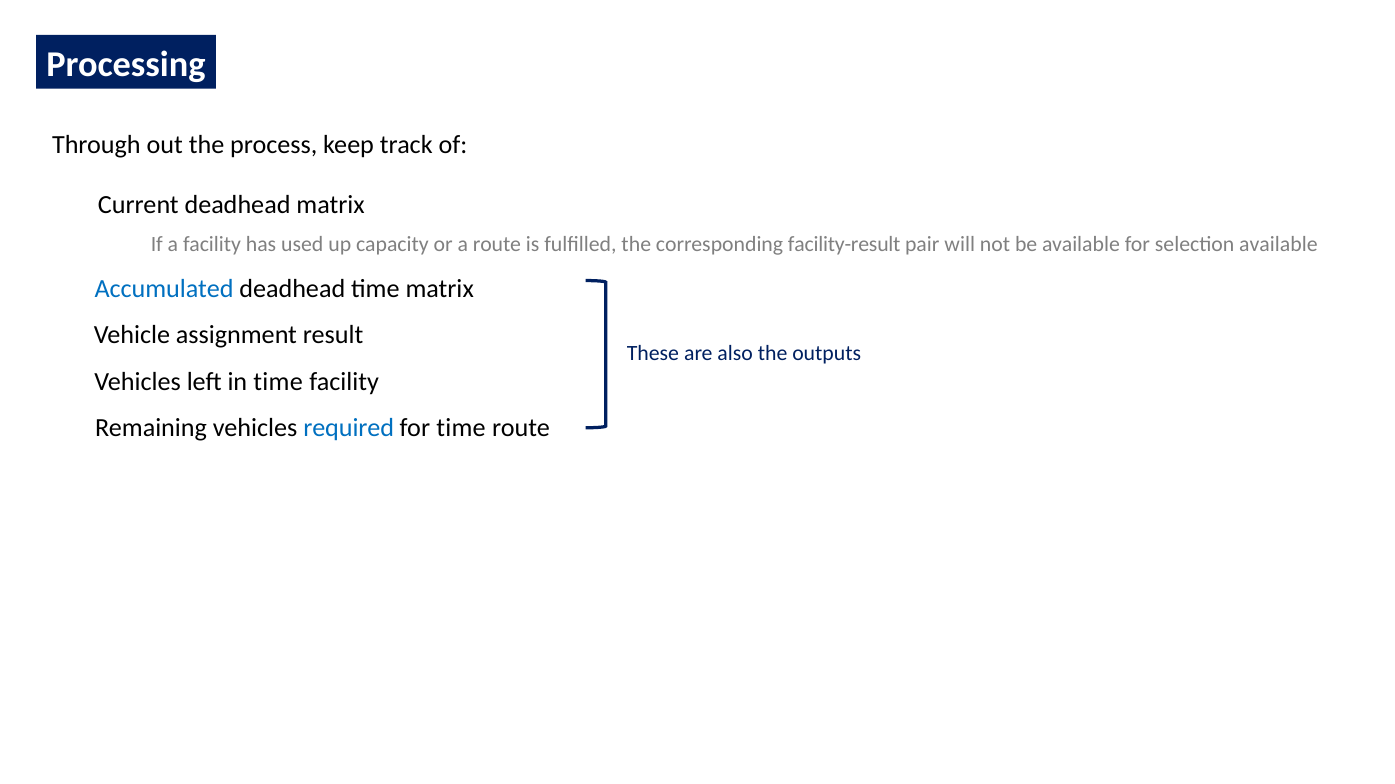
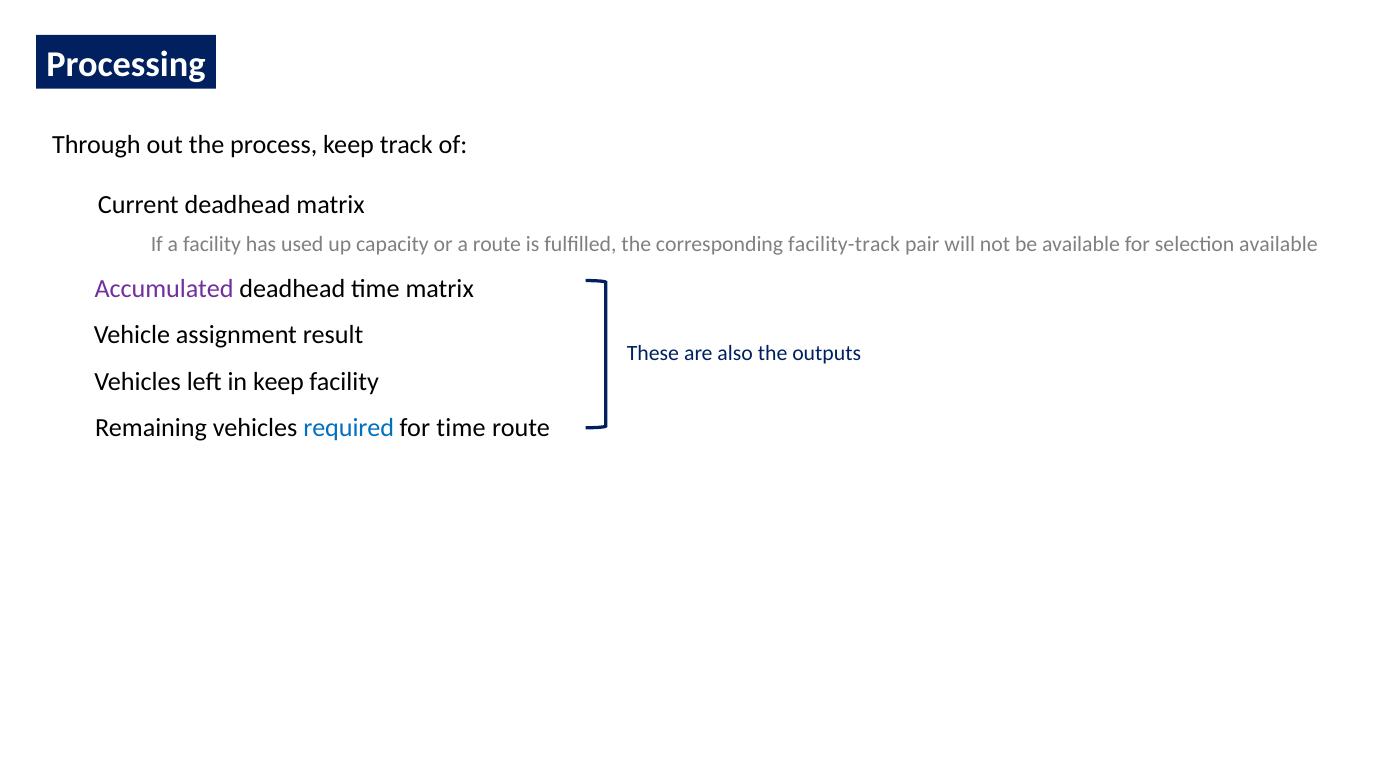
facility-result: facility-result -> facility-track
Accumulated colour: blue -> purple
in time: time -> keep
